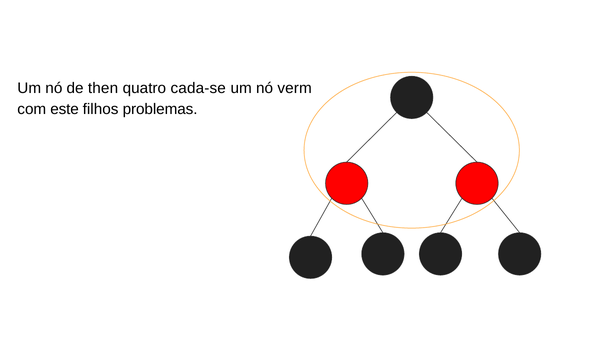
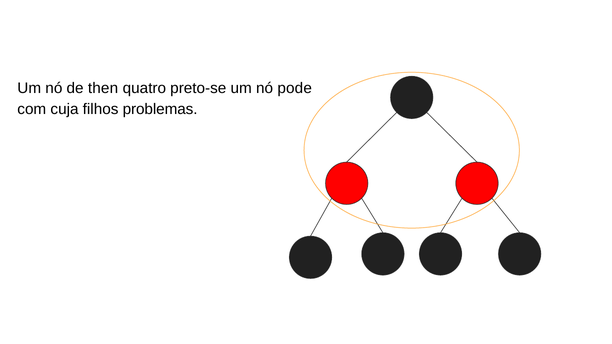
cada-se: cada-se -> preto-se
verm: verm -> pode
este: este -> cuja
